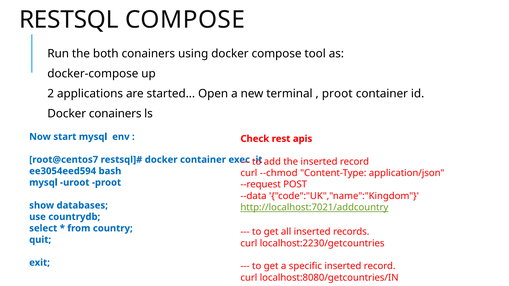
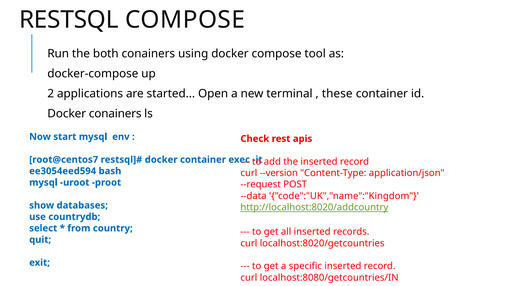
proot at (337, 94): proot -> these
--chmod: --chmod -> --version
http://localhost:7021/addcountry: http://localhost:7021/addcountry -> http://localhost:8020/addcountry
localhost:2230/getcountries: localhost:2230/getcountries -> localhost:8020/getcountries
